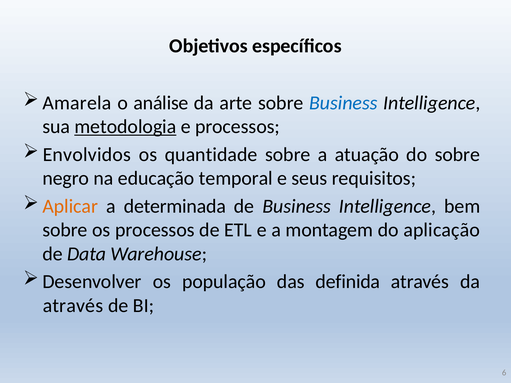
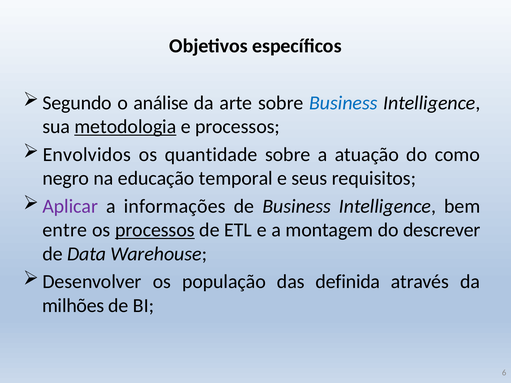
Amarela: Amarela -> Segundo
do sobre: sobre -> como
Aplicar colour: orange -> purple
determinada: determinada -> informações
sobre at (65, 230): sobre -> entre
processos at (155, 230) underline: none -> present
aplicação: aplicação -> descrever
através at (73, 306): através -> milhões
